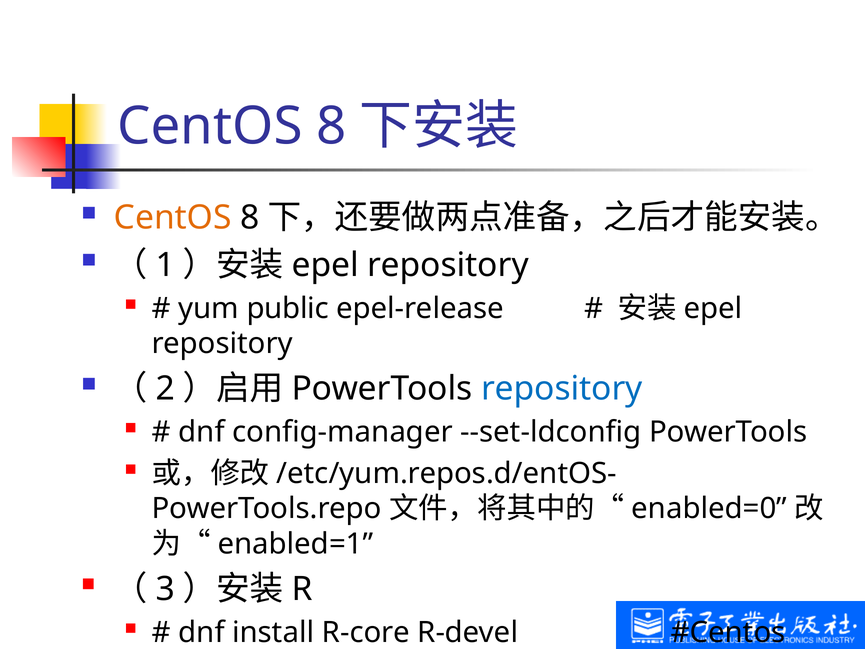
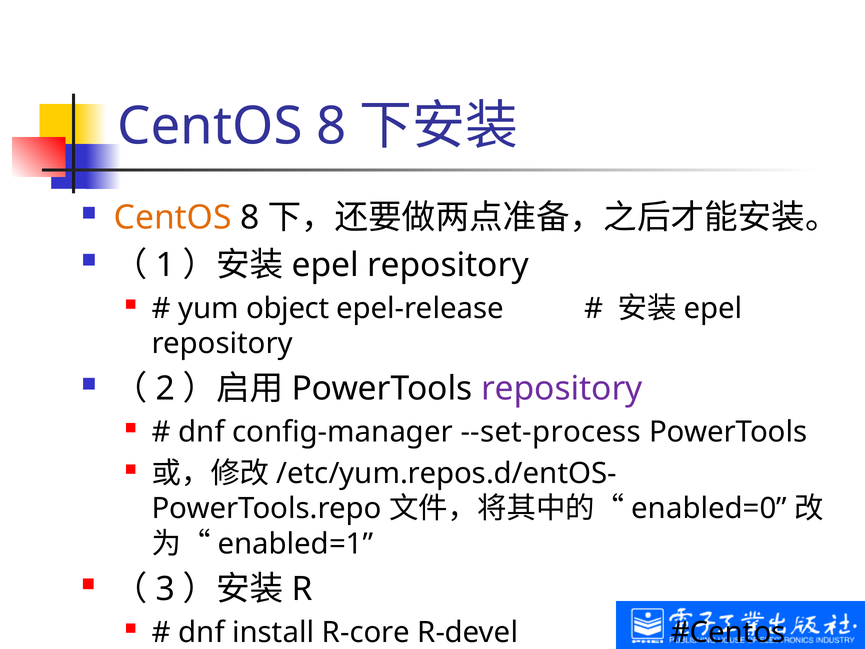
public: public -> object
repository at (562, 388) colour: blue -> purple
--set-ldconfig: --set-ldconfig -> --set-process
